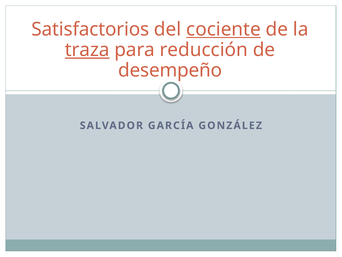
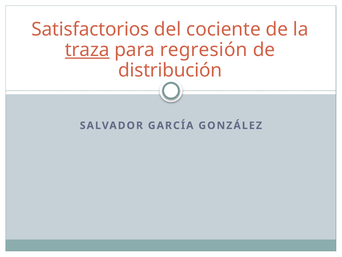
cociente underline: present -> none
reducción: reducción -> regresión
desempeño: desempeño -> distribución
